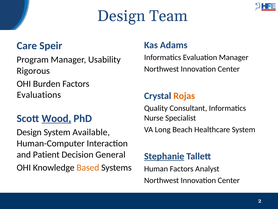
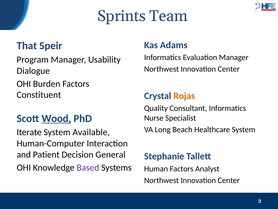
Design at (121, 16): Design -> Sprints
Care: Care -> That
Rigorous: Rigorous -> Dialogue
Evaluations: Evaluations -> Constituent
Design at (29, 132): Design -> Iterate
Stephanie underline: present -> none
Based colour: orange -> purple
